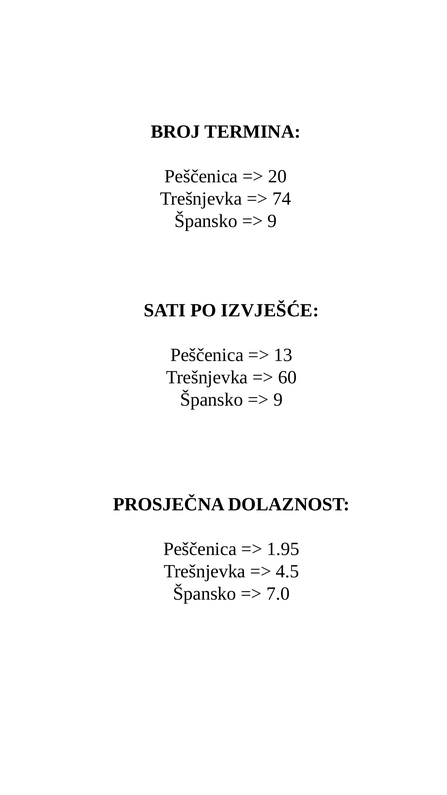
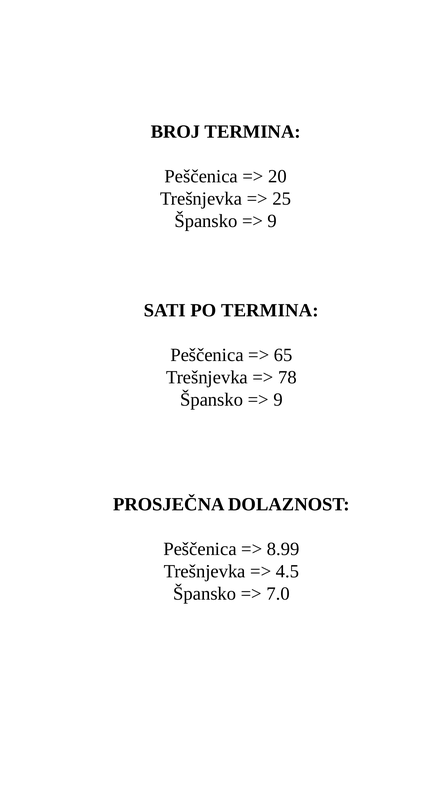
74: 74 -> 25
PO IZVJEŠĆE: IZVJEŠĆE -> TERMINA
13: 13 -> 65
60: 60 -> 78
1.95: 1.95 -> 8.99
